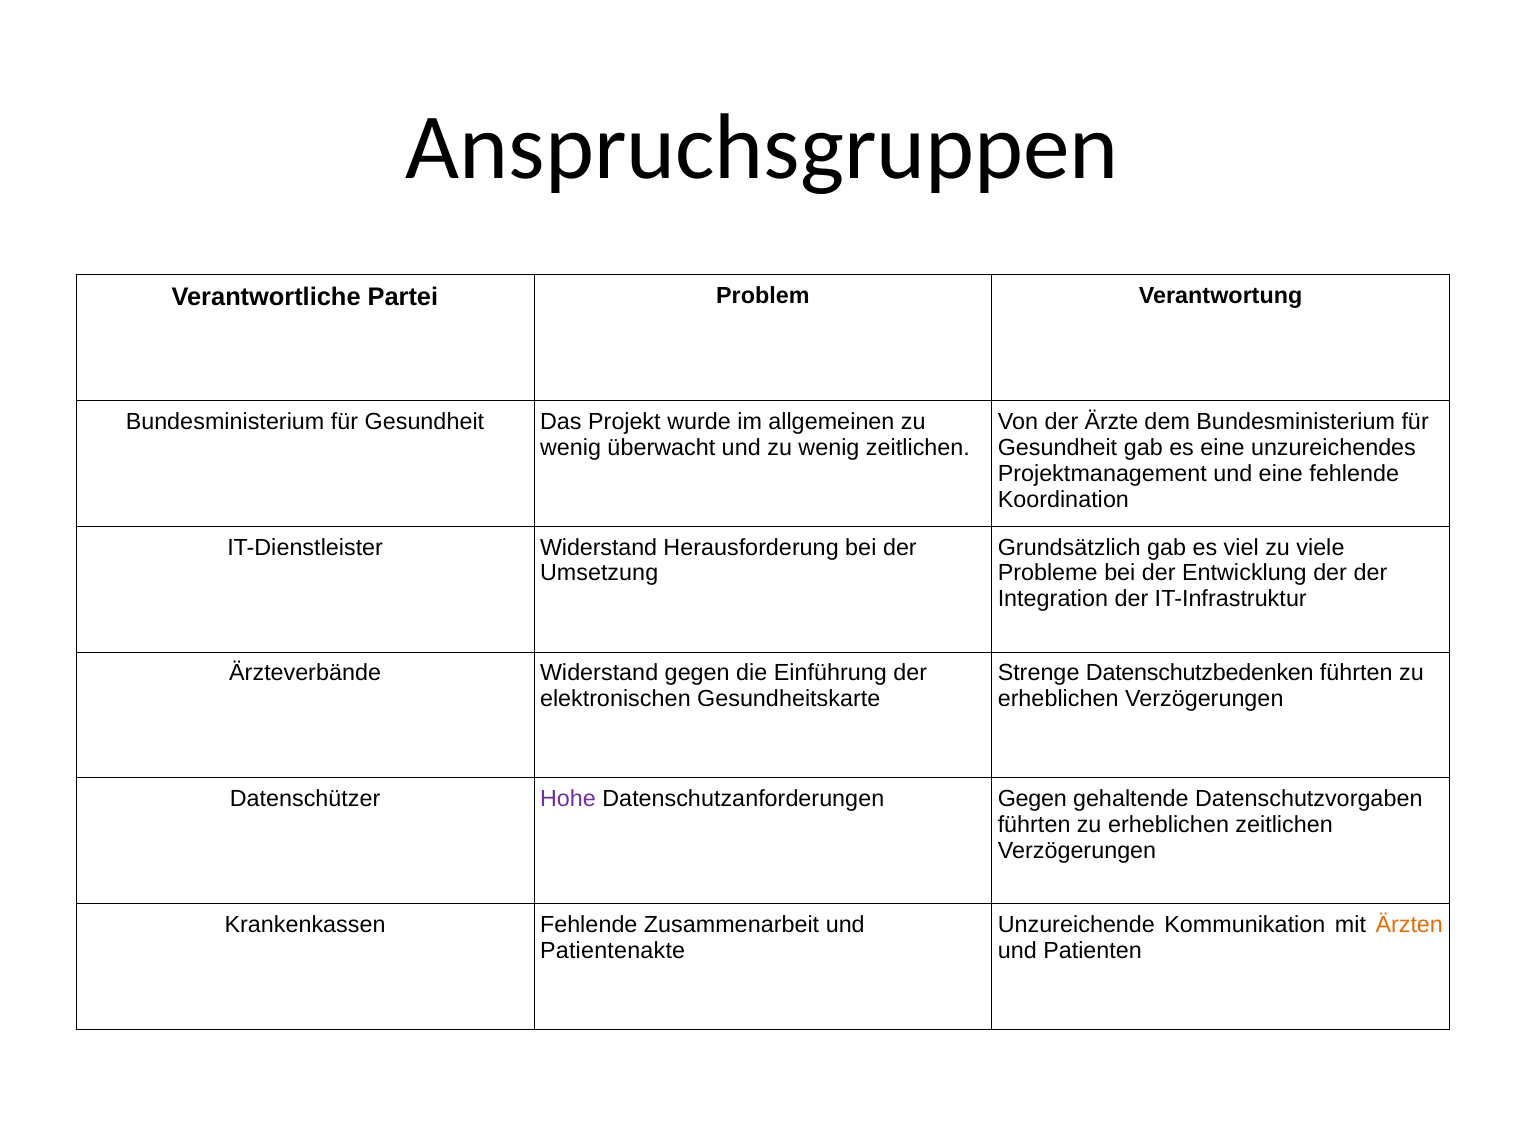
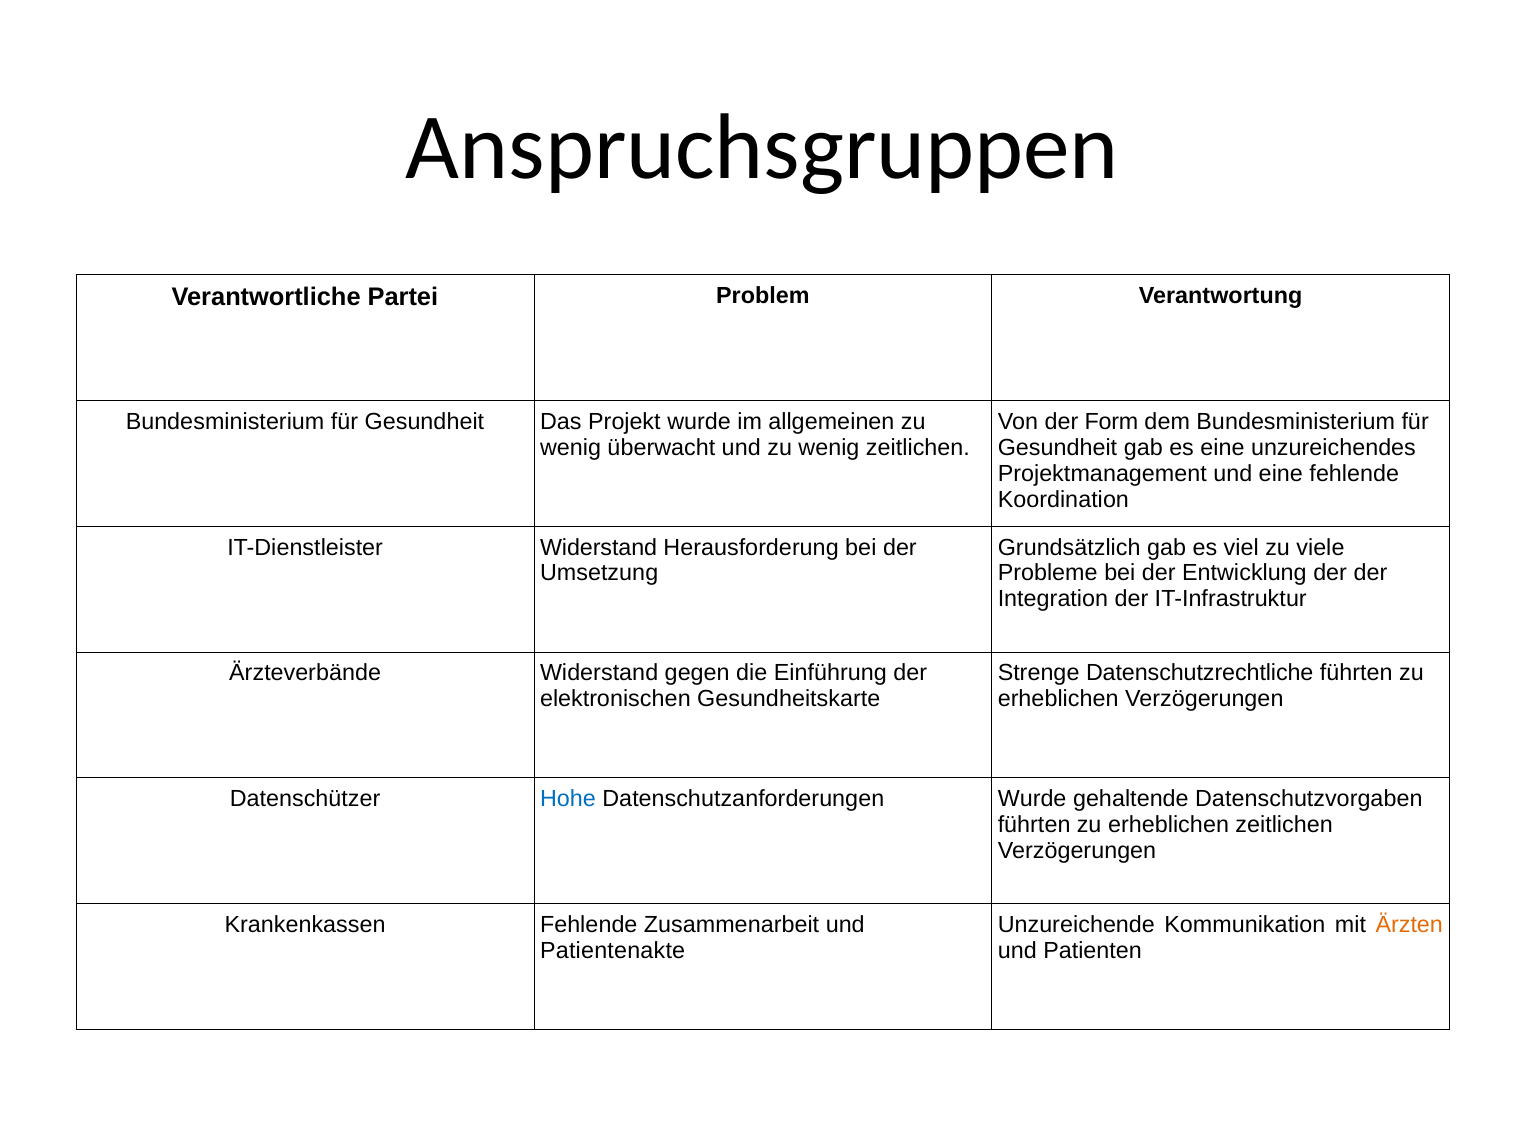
Ärzte: Ärzte -> Form
Datenschutzbedenken: Datenschutzbedenken -> Datenschutzrechtliche
Hohe colour: purple -> blue
Datenschutzanforderungen Gegen: Gegen -> Wurde
